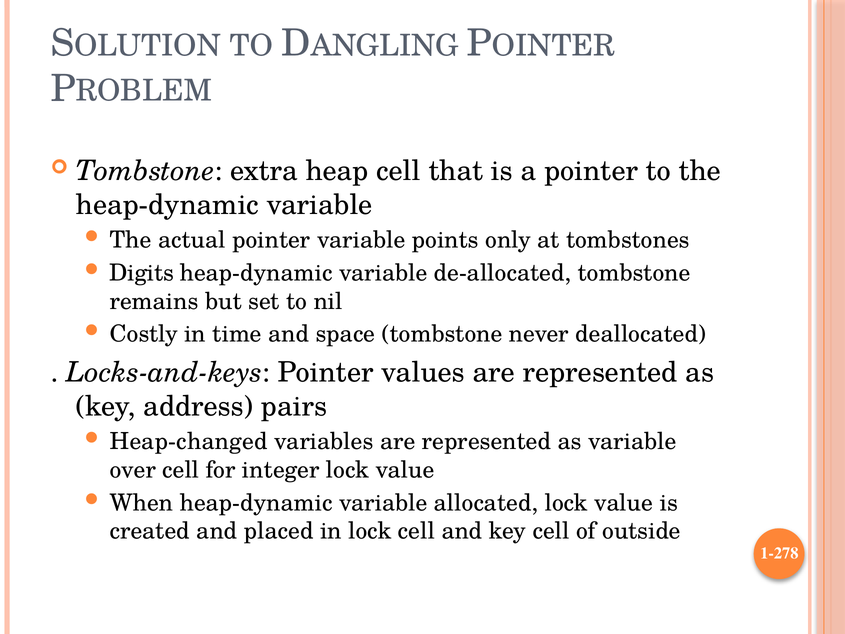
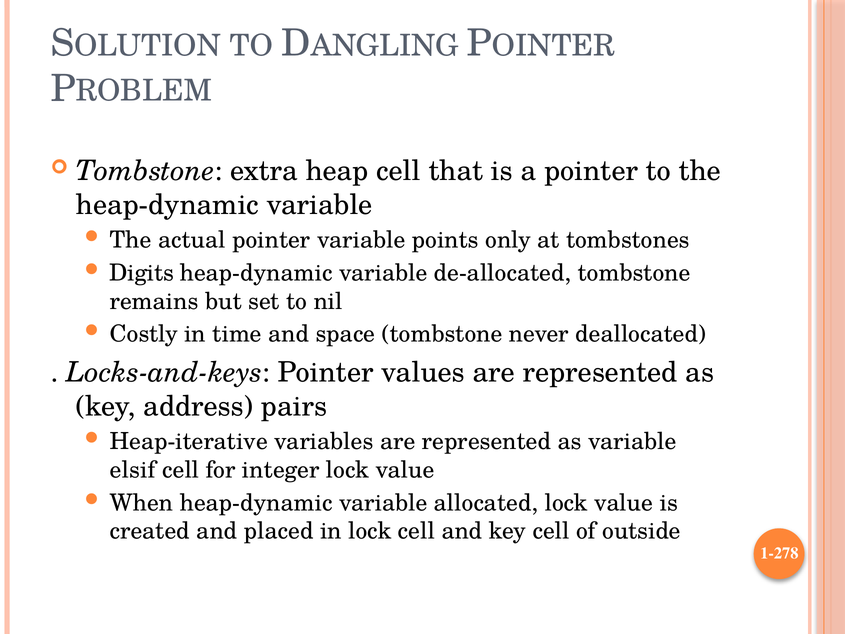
Heap-changed: Heap-changed -> Heap-iterative
over: over -> elsif
